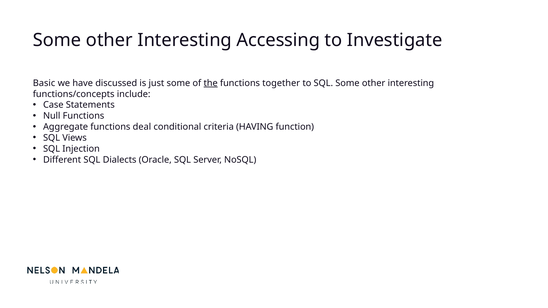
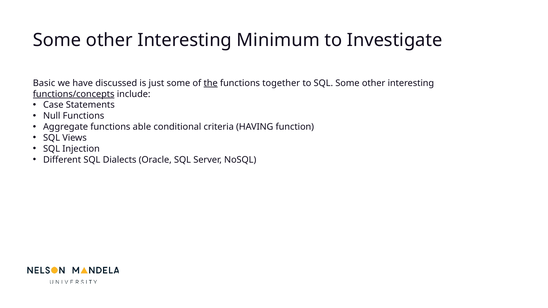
Accessing: Accessing -> Minimum
functions/concepts underline: none -> present
deal: deal -> able
